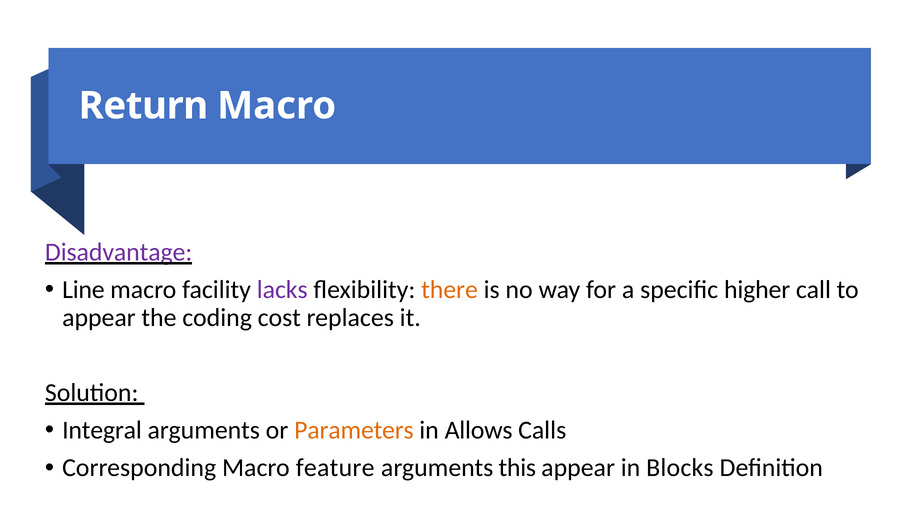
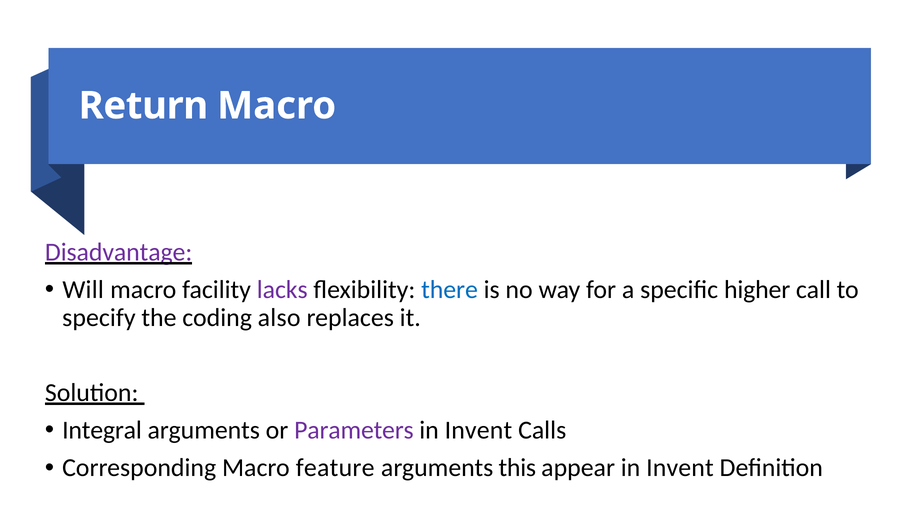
Line: Line -> Will
there colour: orange -> blue
appear at (99, 318): appear -> specify
cost: cost -> also
Parameters colour: orange -> purple
Allows at (479, 430): Allows -> Invent
appear in Blocks: Blocks -> Invent
